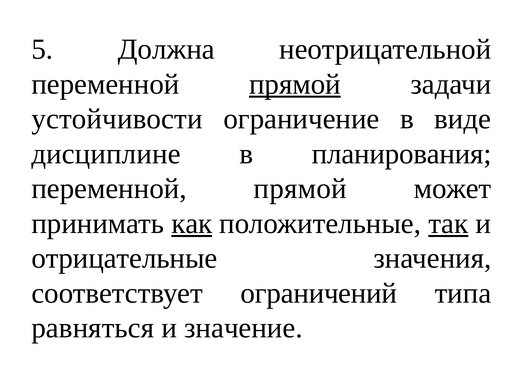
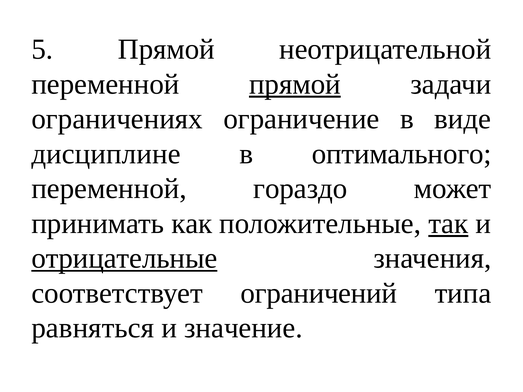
5 Должна: Должна -> Прямой
устойчивости: устойчивости -> ограничениях
планирования: планирования -> оптимального
прямой at (300, 189): прямой -> гораздо
как underline: present -> none
отрицательные underline: none -> present
